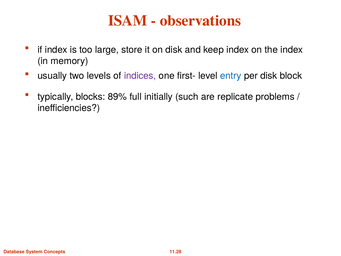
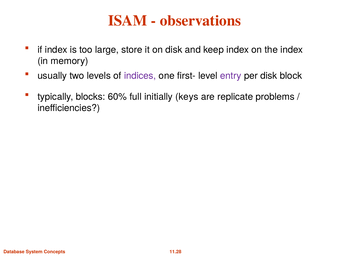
entry colour: blue -> purple
89%: 89% -> 60%
such: such -> keys
